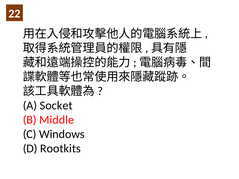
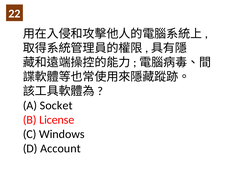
Middle: Middle -> License
Rootkits: Rootkits -> Account
